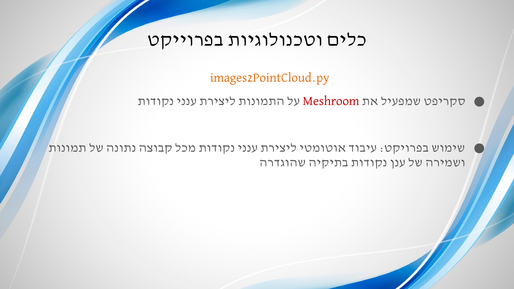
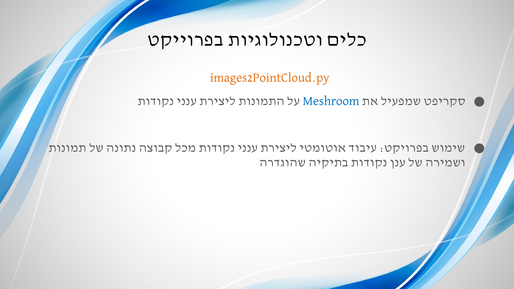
Meshroom colour: red -> blue
